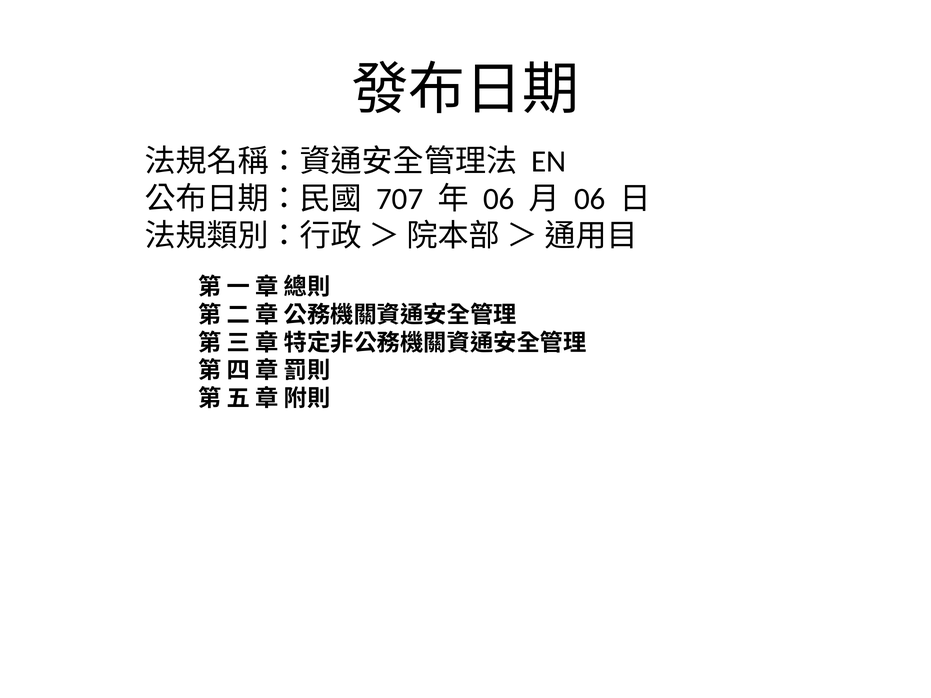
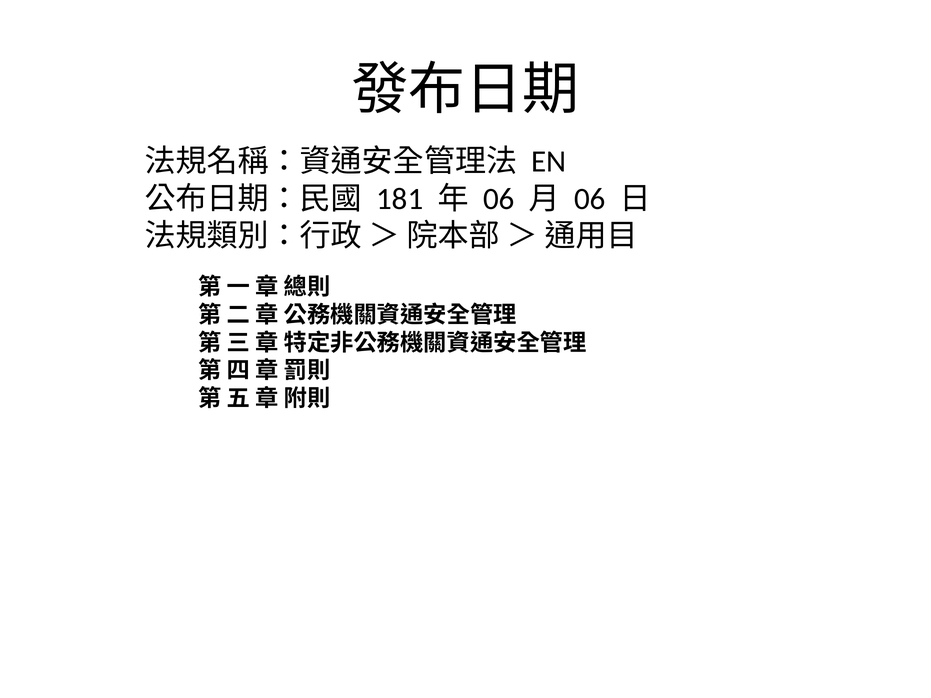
707: 707 -> 181
